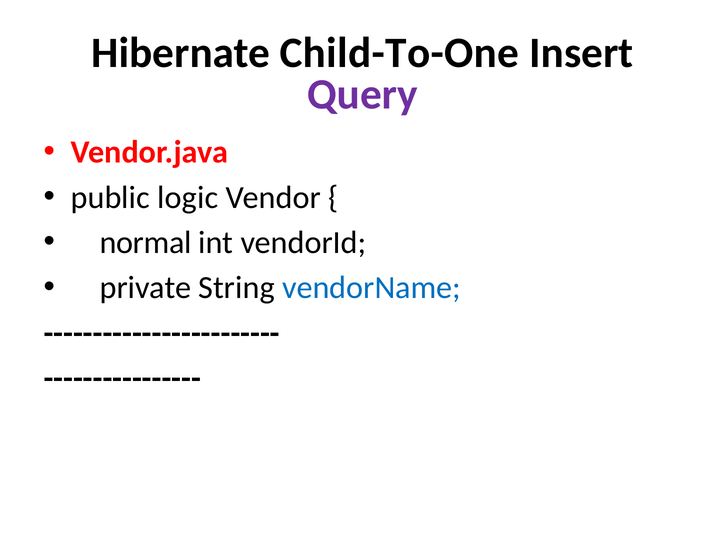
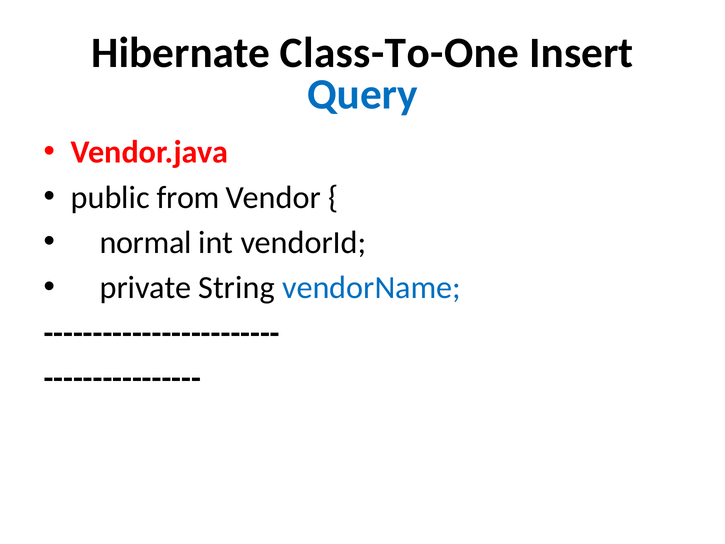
Child-To-One: Child-To-One -> Class-To-One
Query colour: purple -> blue
logic: logic -> from
